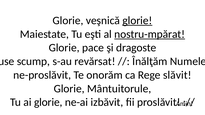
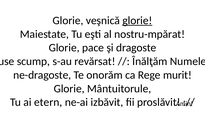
nostru-mpărat underline: present -> none
ne-proslăvit: ne-proslăvit -> ne-dragoste
Rege slăvit: slăvit -> murit
ai glorie: glorie -> etern
